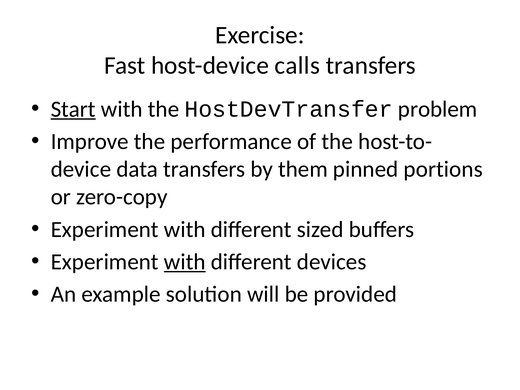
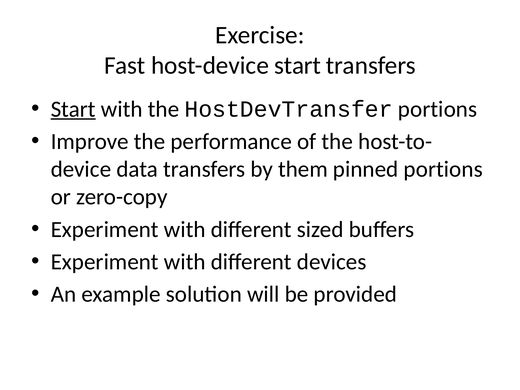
host-device calls: calls -> start
HostDevTransfer problem: problem -> portions
with at (185, 262) underline: present -> none
